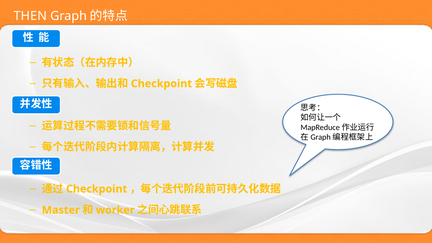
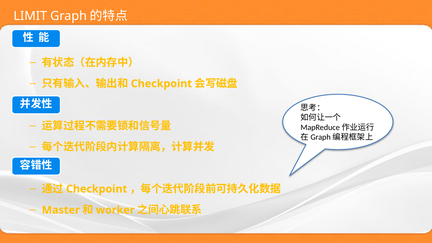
THEN: THEN -> LIMIT
